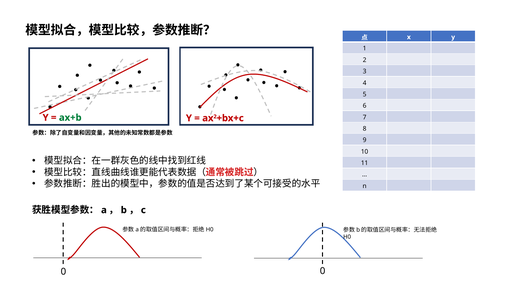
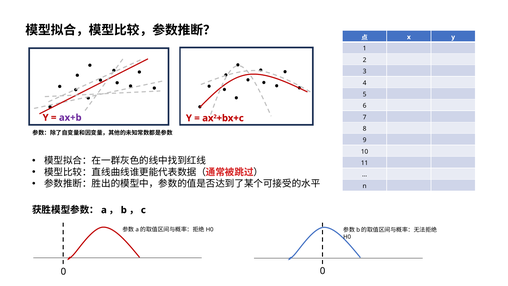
ax+b colour: green -> purple
